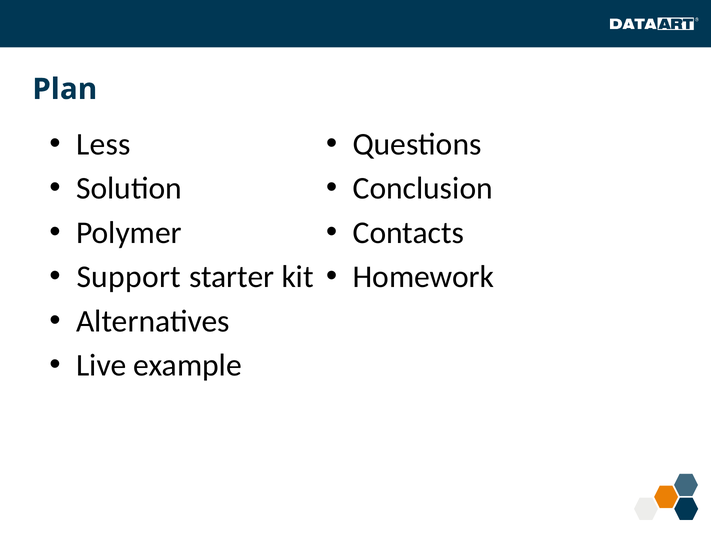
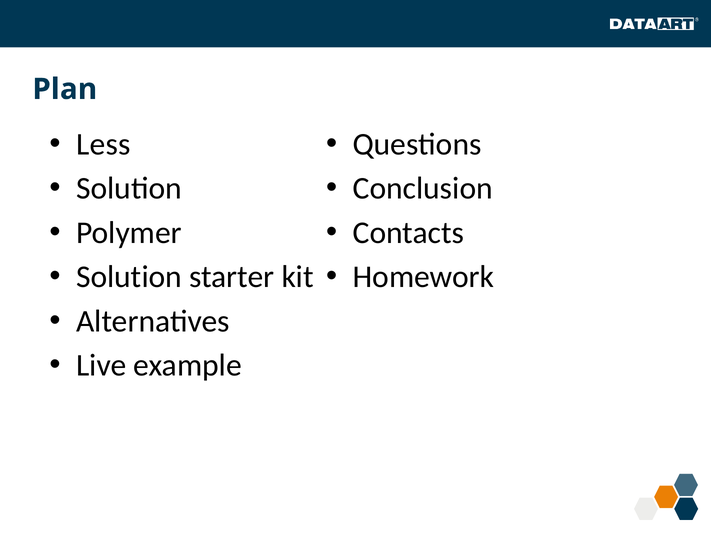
Support at (129, 277): Support -> Solution
